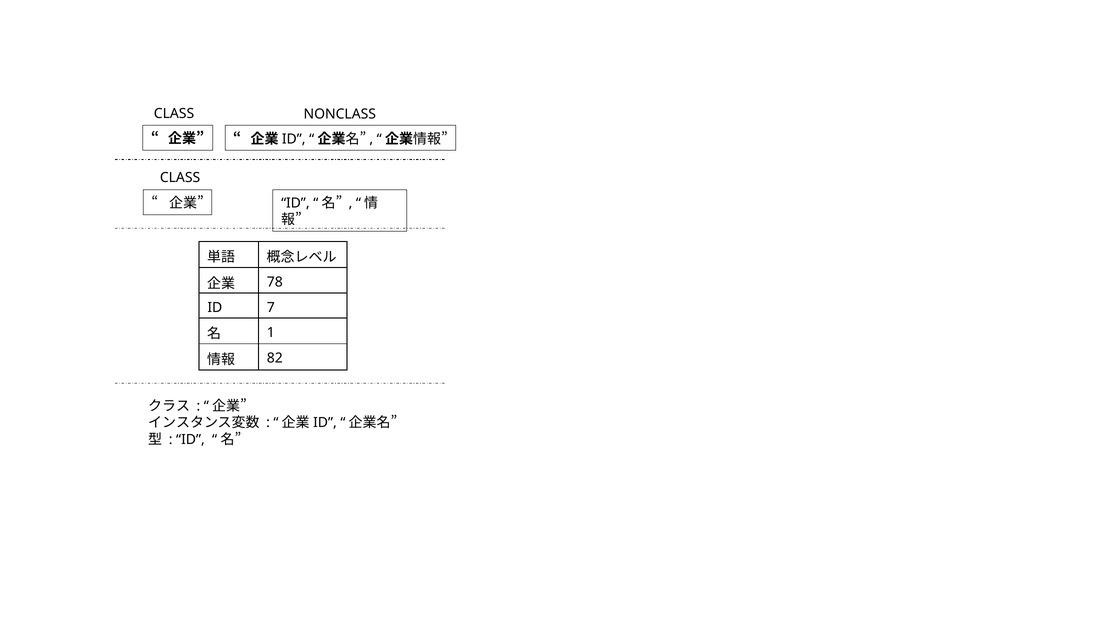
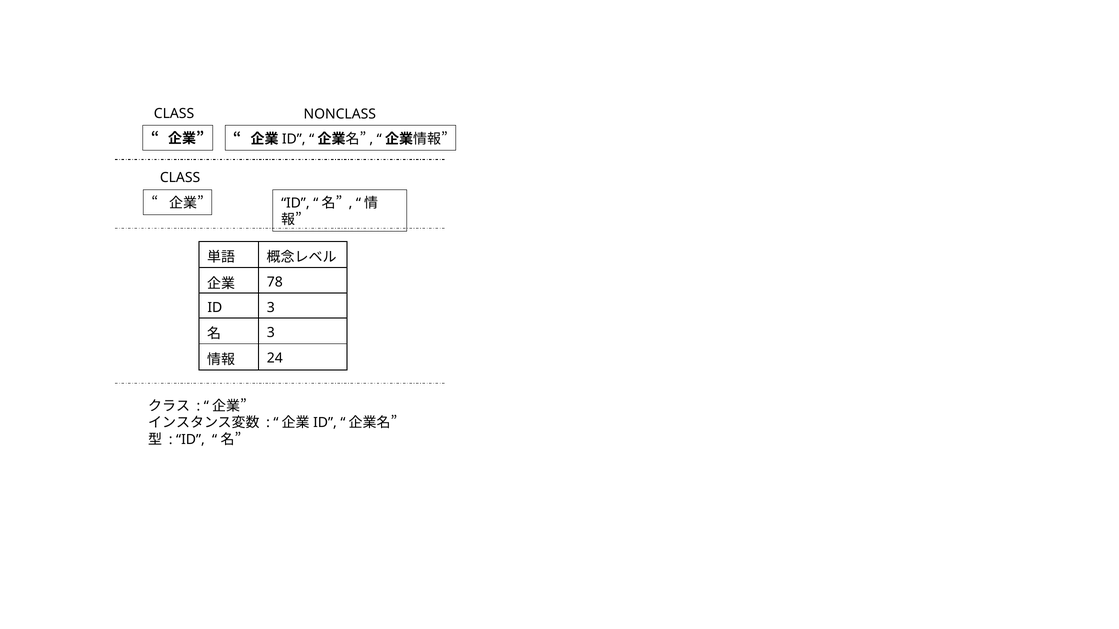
ID 7: 7 -> 3
1 at (271, 333): 1 -> 3
82: 82 -> 24
